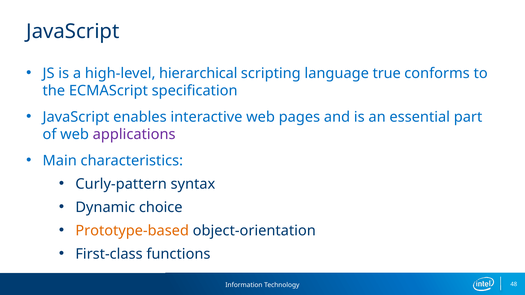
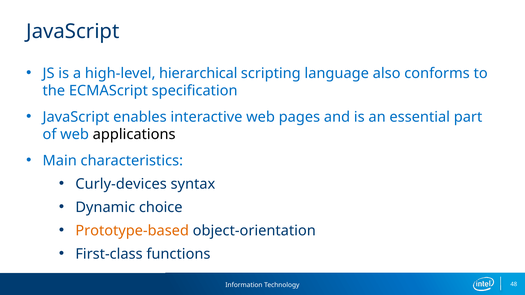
true: true -> also
applications colour: purple -> black
Curly-pattern: Curly-pattern -> Curly-devices
